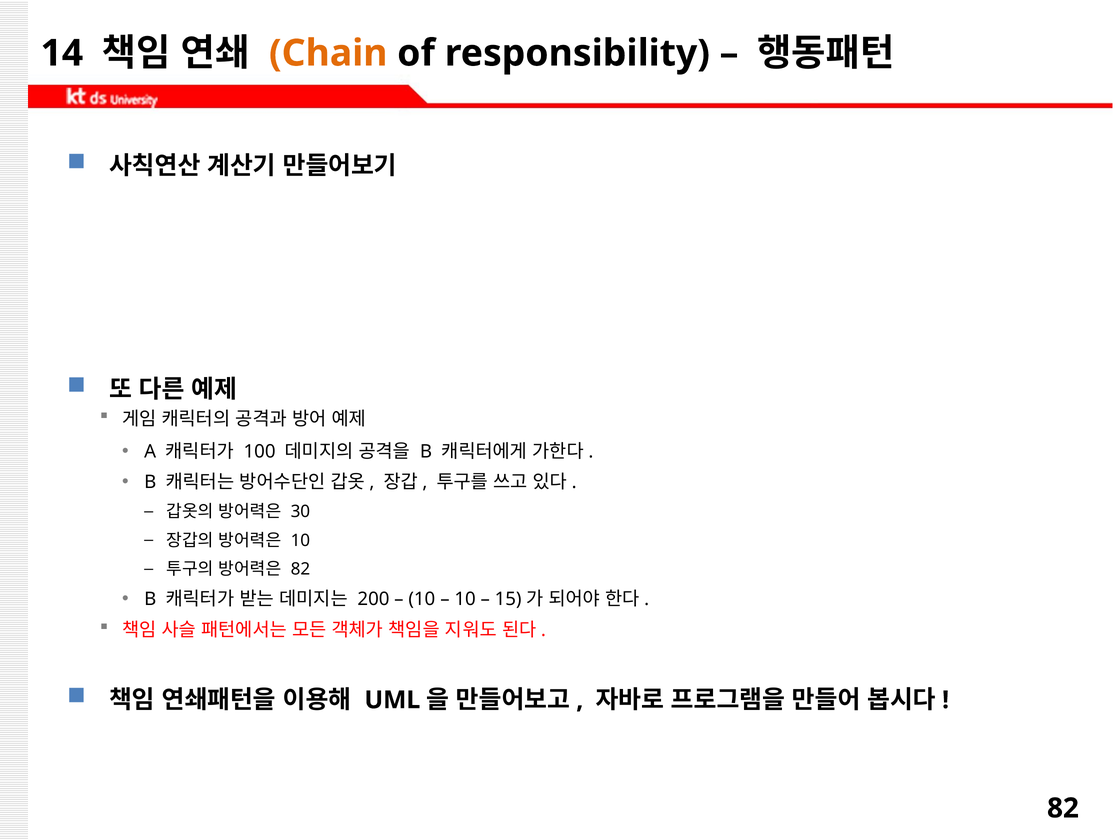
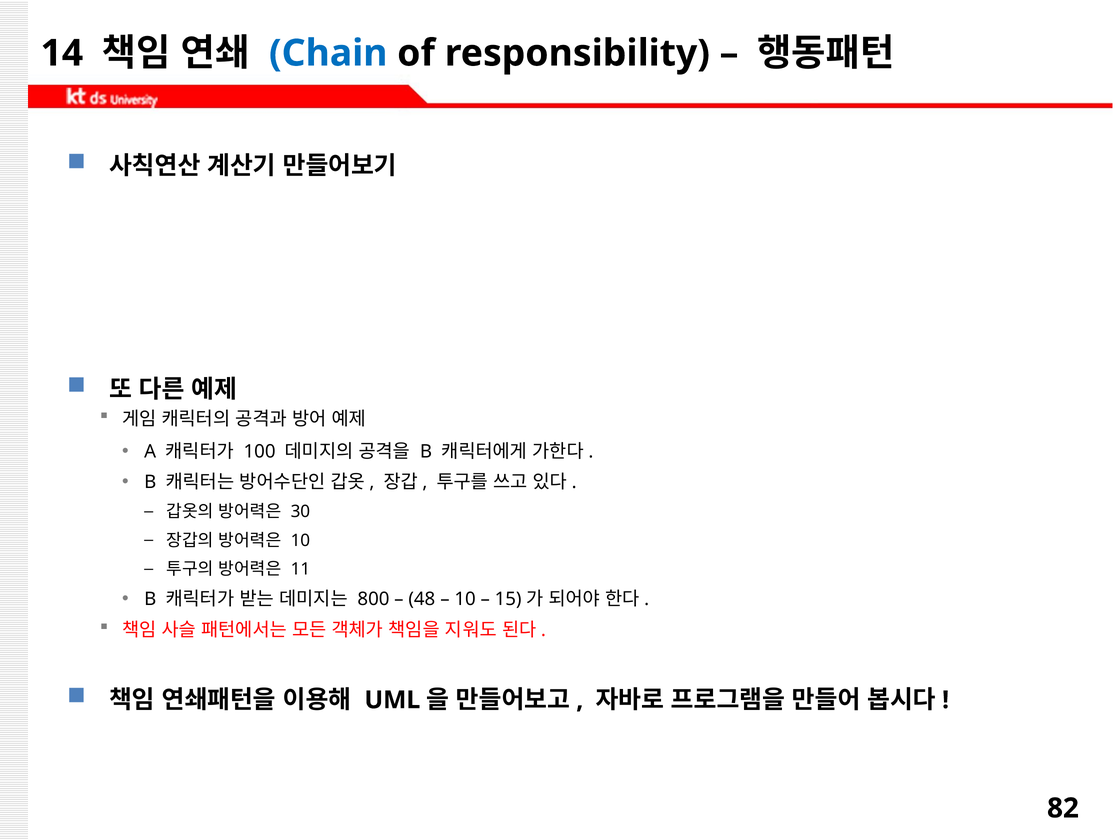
Chain colour: orange -> blue
82 at (300, 569): 82 -> 11
200: 200 -> 800
10 at (422, 599): 10 -> 48
